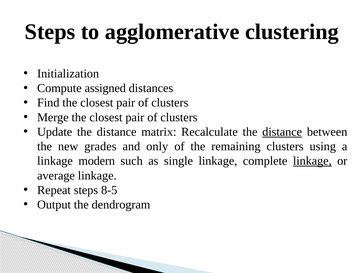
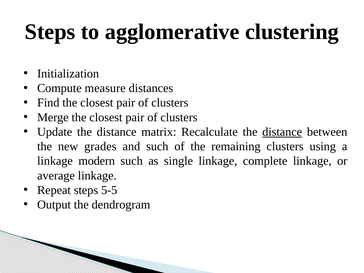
assigned: assigned -> measure
and only: only -> such
linkage at (312, 161) underline: present -> none
8-5: 8-5 -> 5-5
